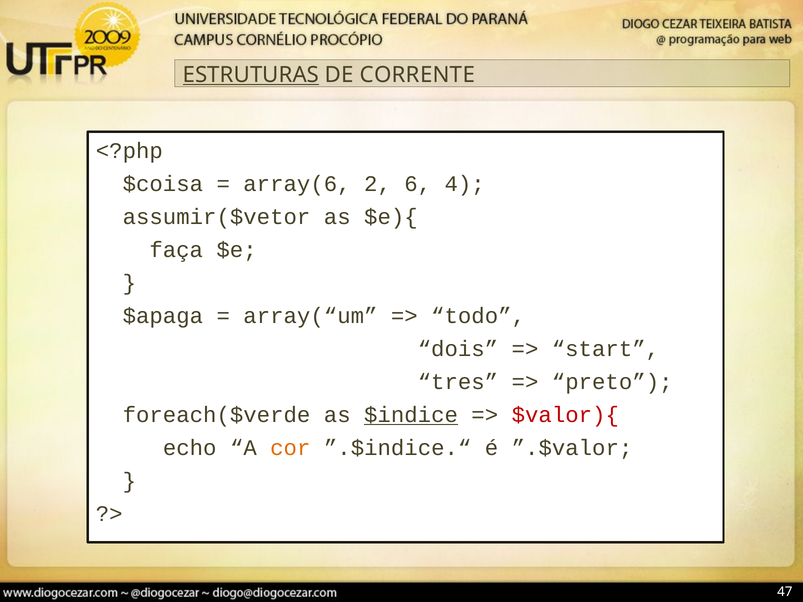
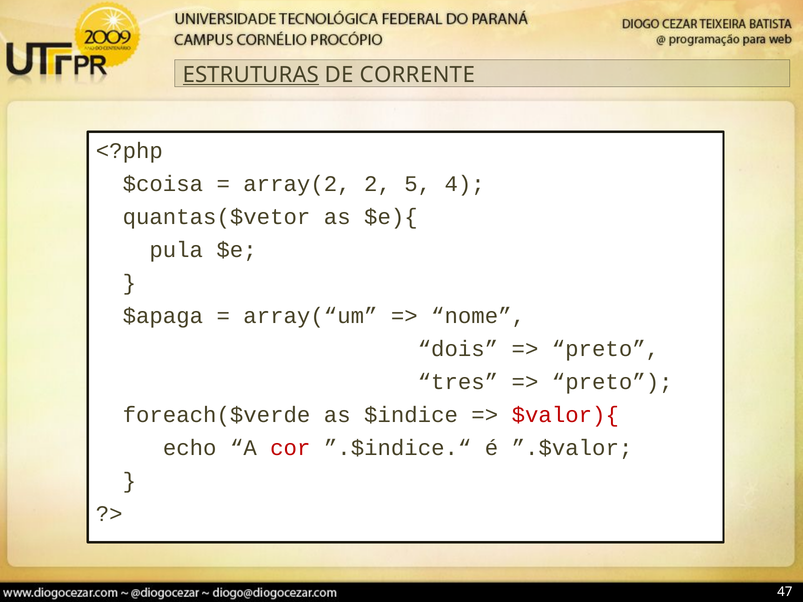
array(6: array(6 -> array(2
6: 6 -> 5
assumir($vetor: assumir($vetor -> quantas($vetor
faça: faça -> pula
todo: todo -> nome
start at (605, 349): start -> preto
$indice underline: present -> none
cor colour: orange -> red
